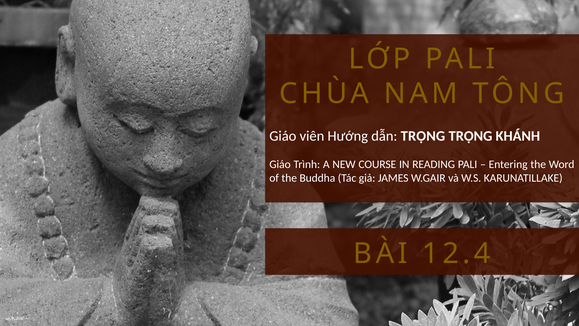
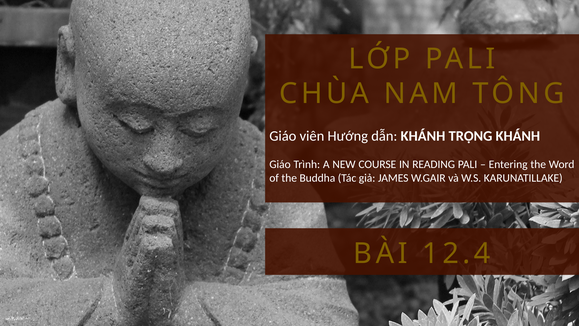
dẫn TRỌNG: TRỌNG -> KHÁNH
